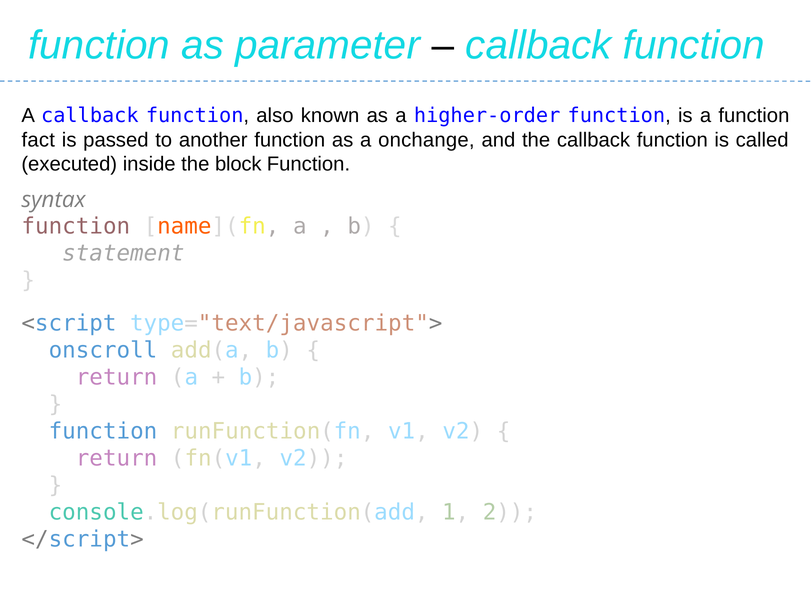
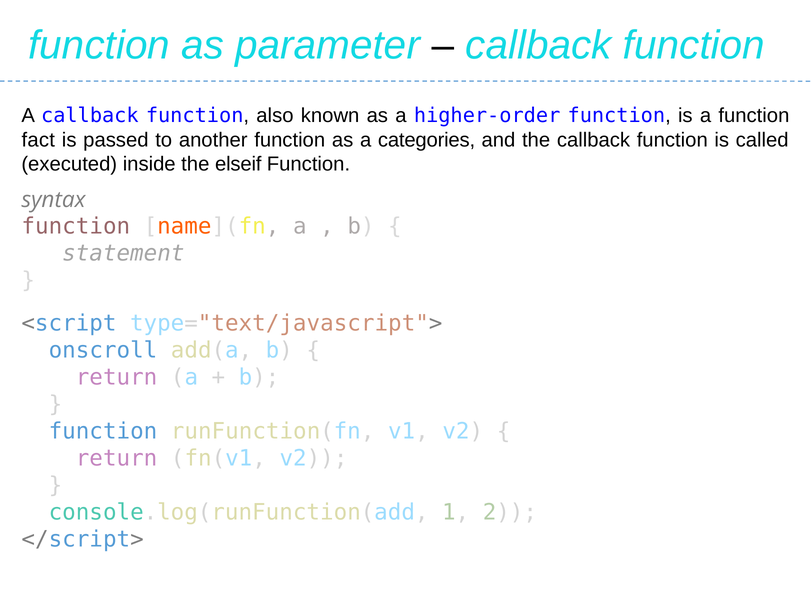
onchange: onchange -> categories
block: block -> elseif
